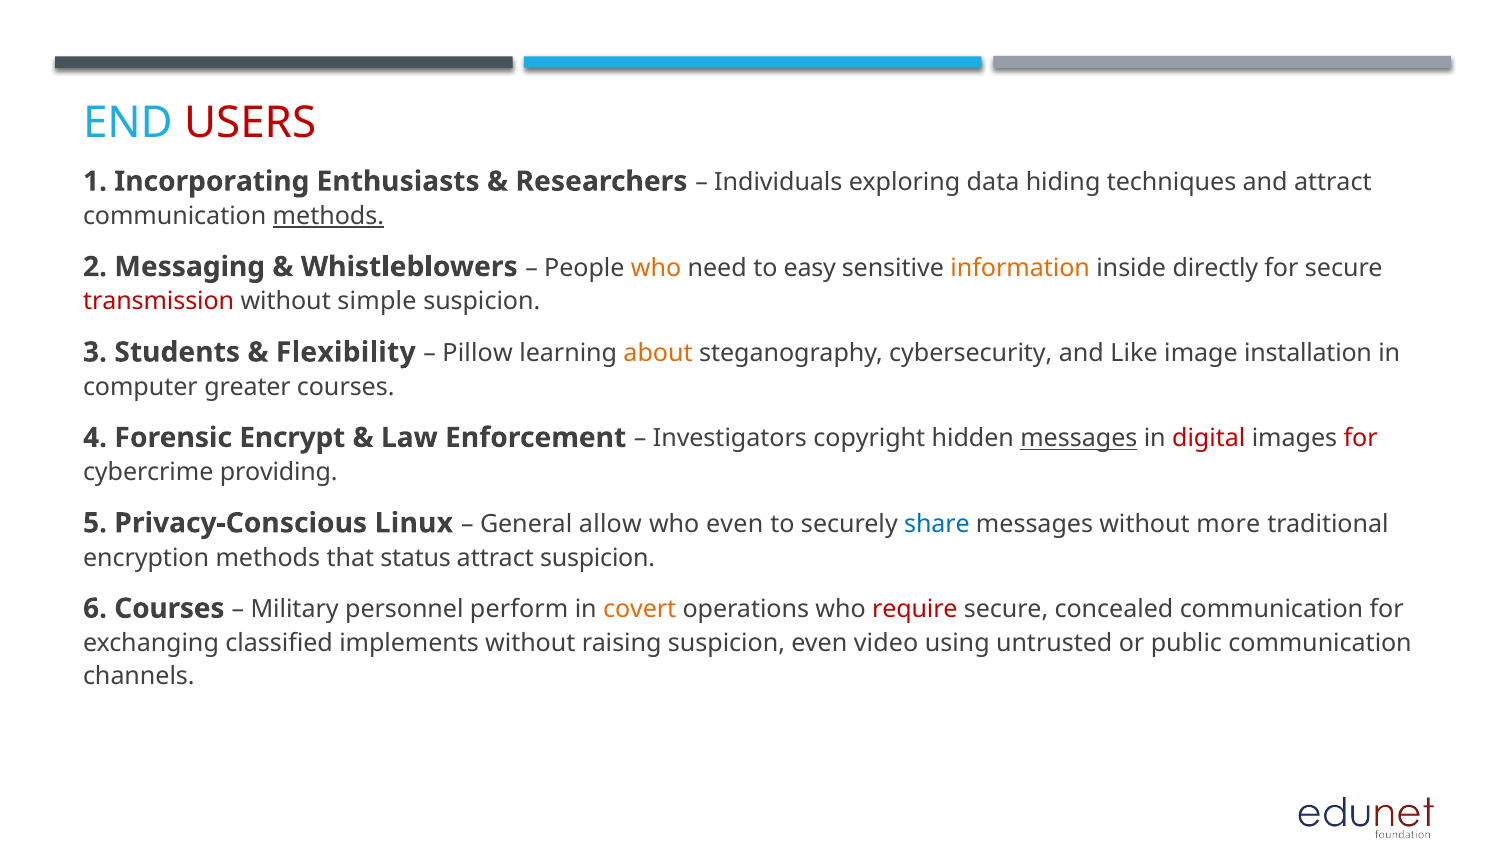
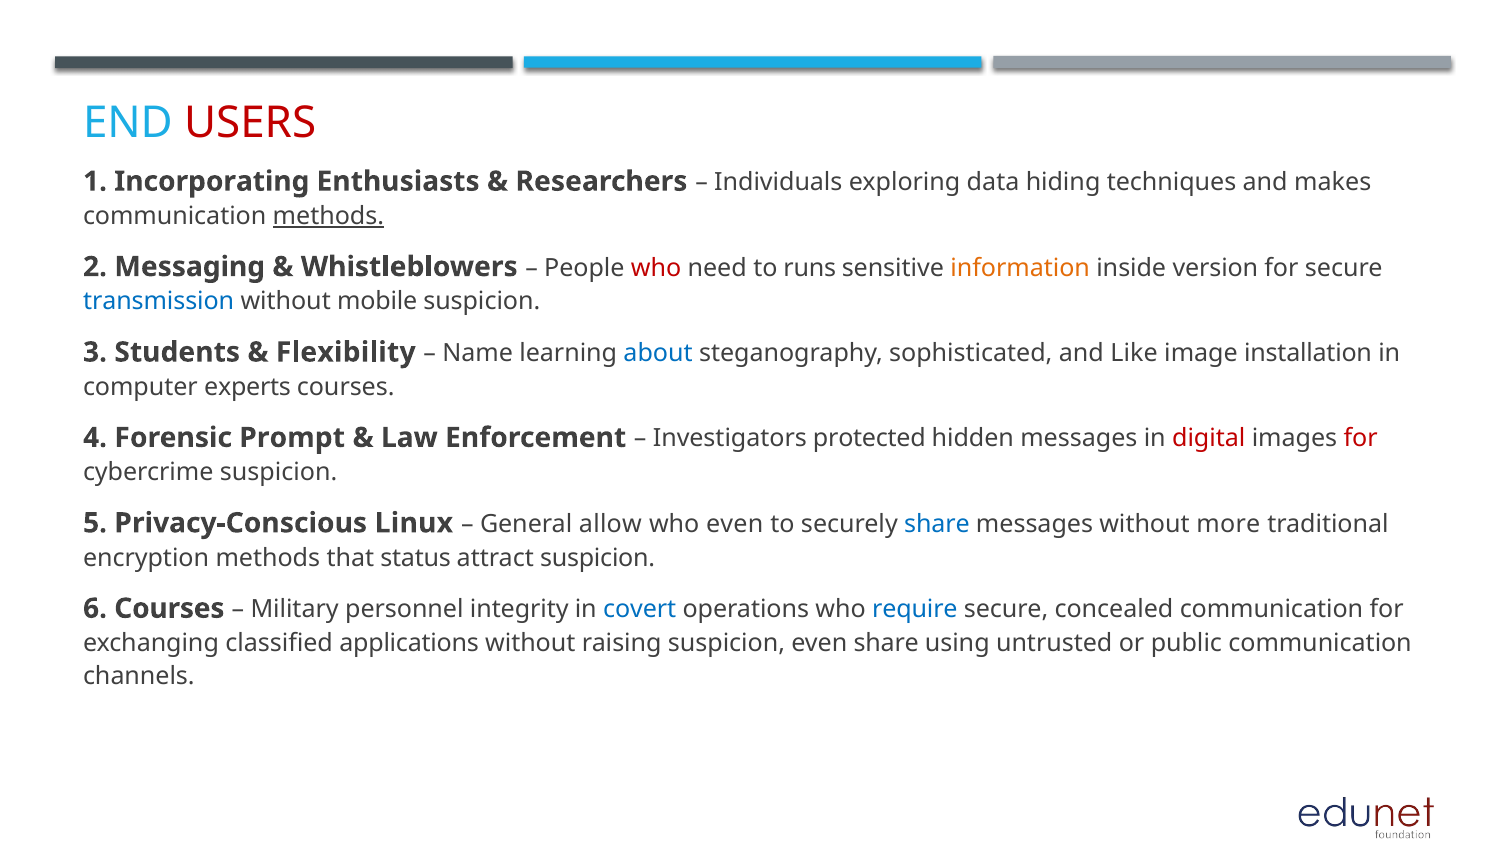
and attract: attract -> makes
who at (656, 268) colour: orange -> red
easy: easy -> runs
directly: directly -> version
transmission colour: red -> blue
simple: simple -> mobile
Pillow: Pillow -> Name
about colour: orange -> blue
cybersecurity: cybersecurity -> sophisticated
greater: greater -> experts
Encrypt: Encrypt -> Prompt
copyright: copyright -> protected
messages at (1079, 439) underline: present -> none
cybercrime providing: providing -> suspicion
perform: perform -> integrity
covert colour: orange -> blue
require colour: red -> blue
implements: implements -> applications
even video: video -> share
